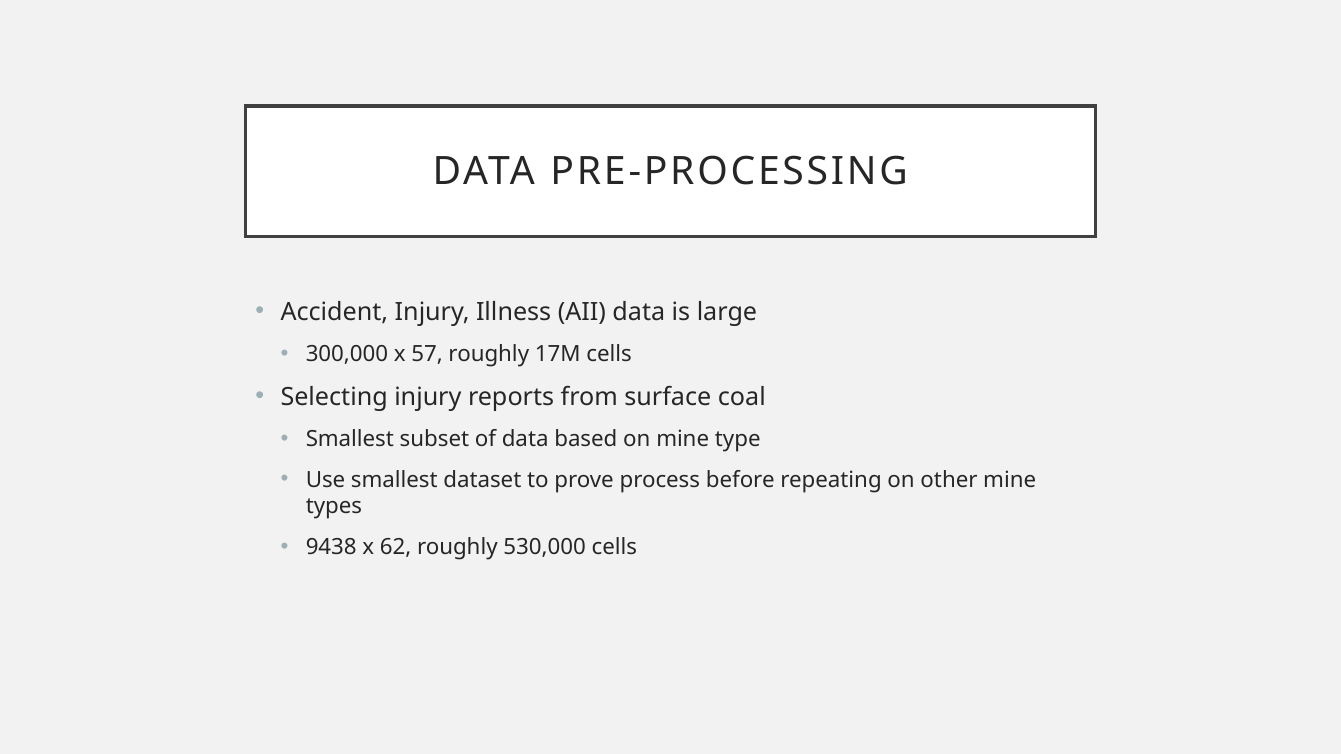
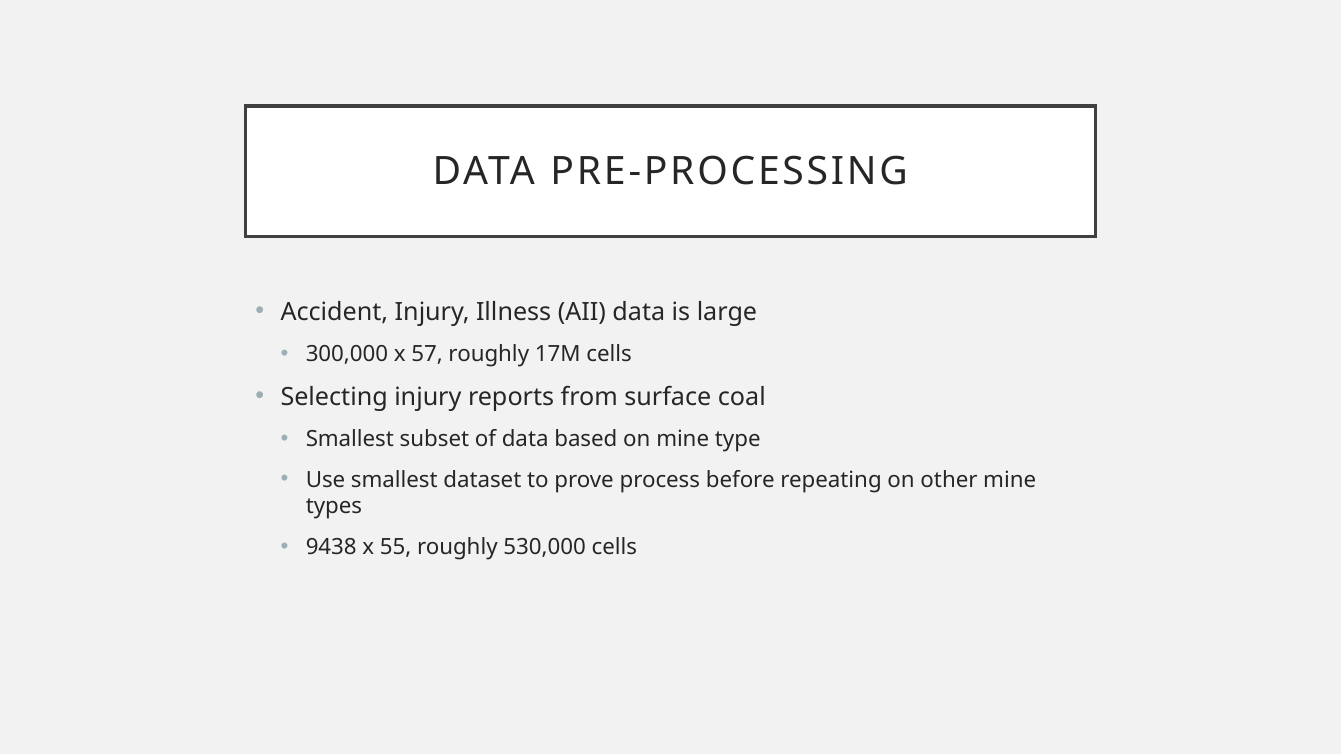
62: 62 -> 55
